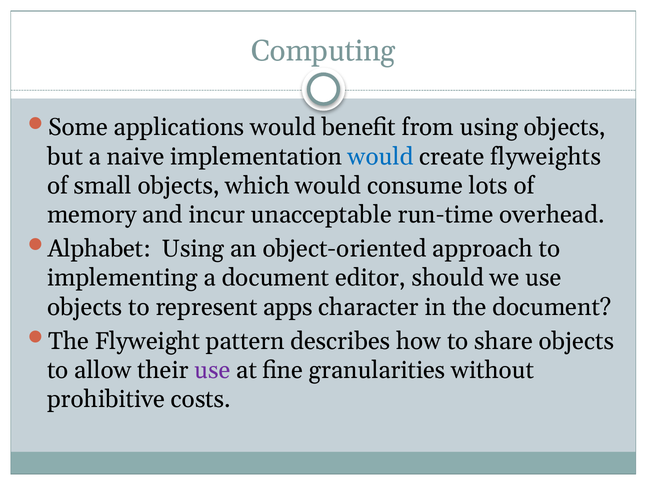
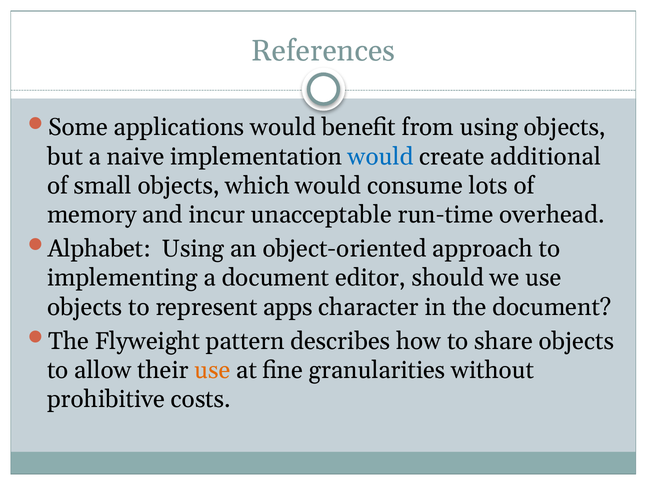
Computing: Computing -> References
flyweights: flyweights -> additional
use at (212, 370) colour: purple -> orange
